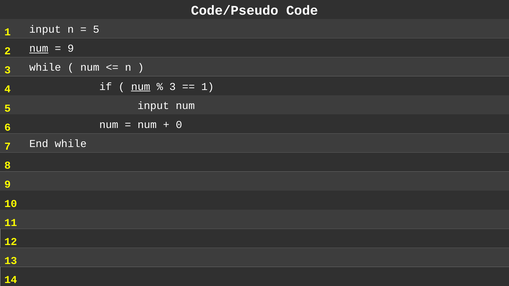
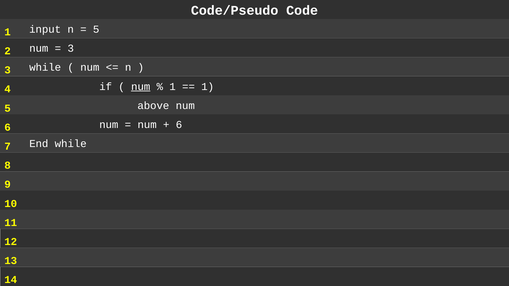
num at (39, 48) underline: present -> none
9 at (71, 48): 9 -> 3
3 at (173, 87): 3 -> 1
input at (153, 106): input -> above
0 at (179, 125): 0 -> 6
